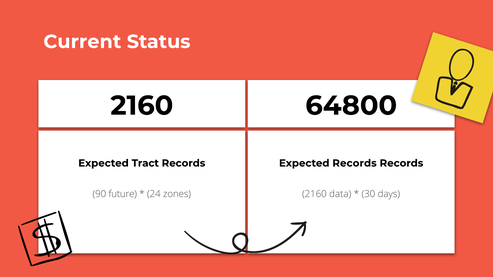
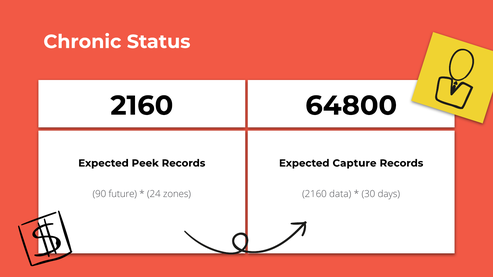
Current: Current -> Chronic
Tract: Tract -> Peek
Expected Records: Records -> Capture
